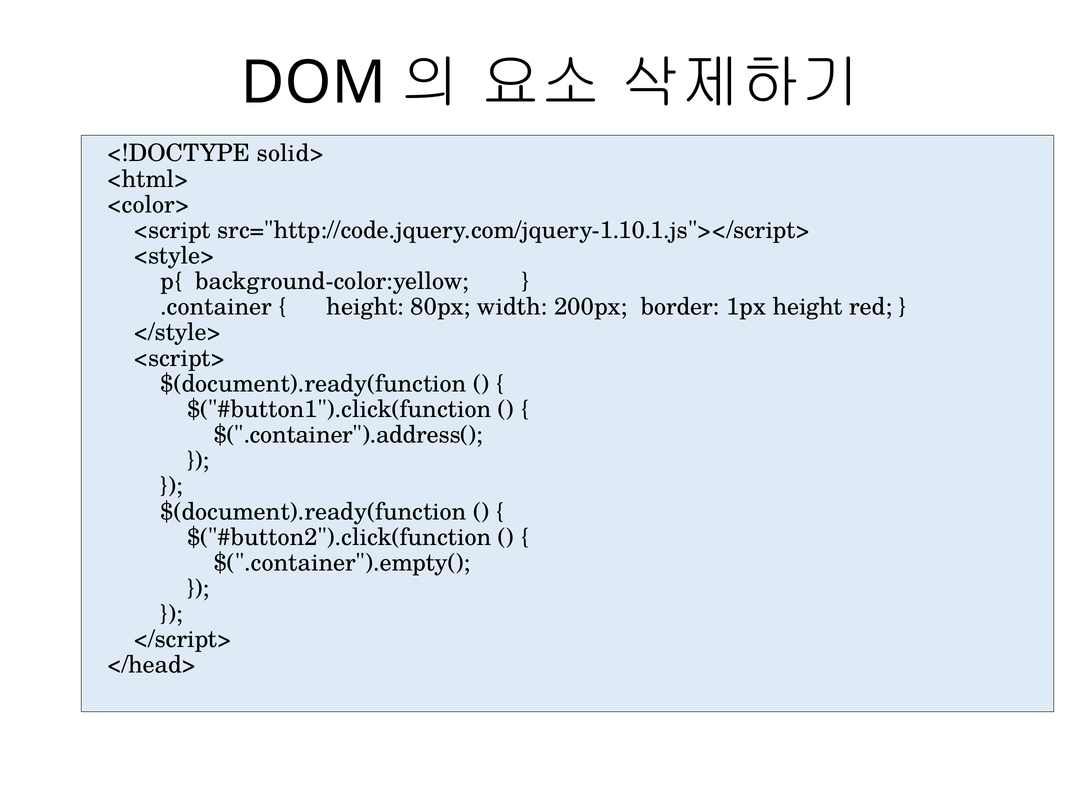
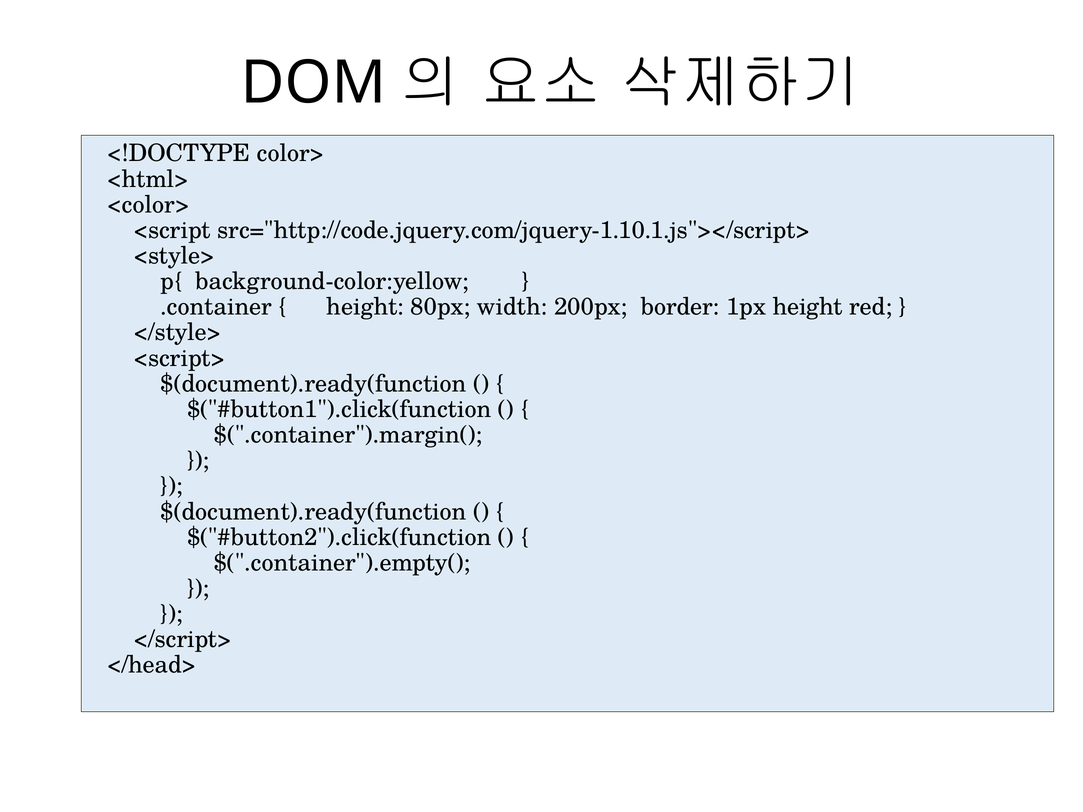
solid>: solid> -> color>
$(".container").address(: $(".container").address( -> $(".container").margin(
